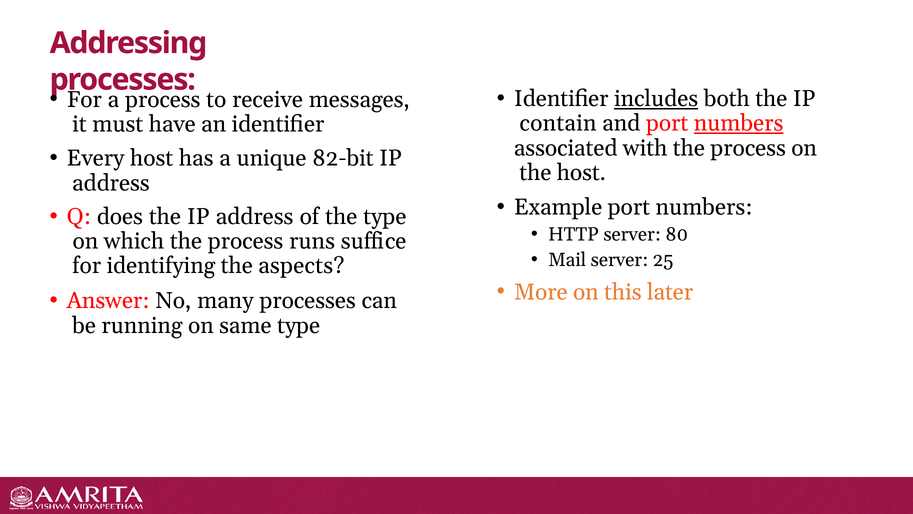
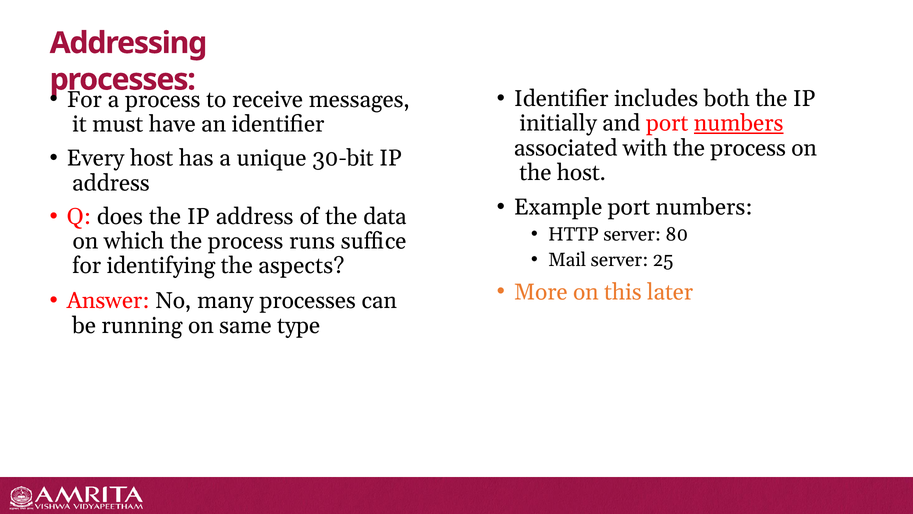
includes underline: present -> none
contain: contain -> initially
82-bit: 82-bit -> 30-bit
the type: type -> data
